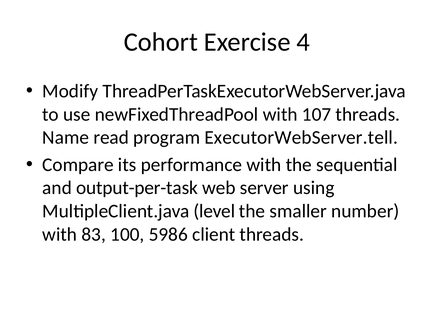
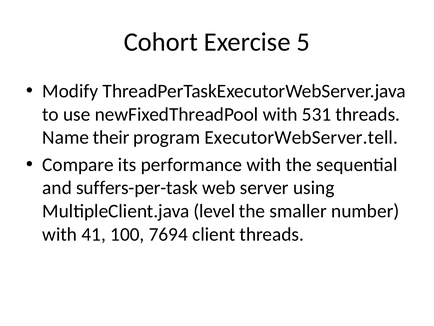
4: 4 -> 5
107: 107 -> 531
read: read -> their
output-per-task: output-per-task -> suffers-per-task
83: 83 -> 41
5986: 5986 -> 7694
